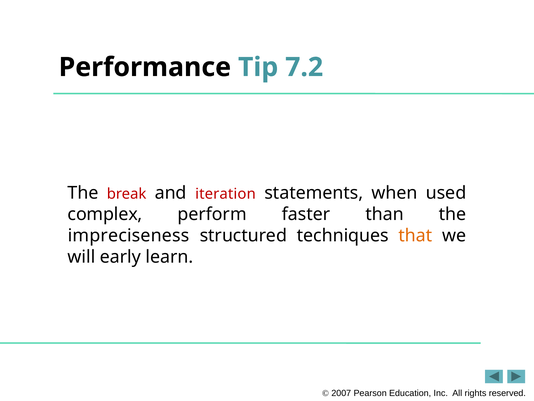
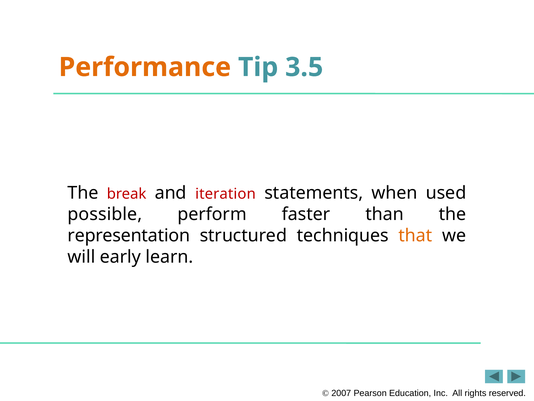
Performance colour: black -> orange
7.2: 7.2 -> 3.5
complex: complex -> possible
impreciseness: impreciseness -> representation
